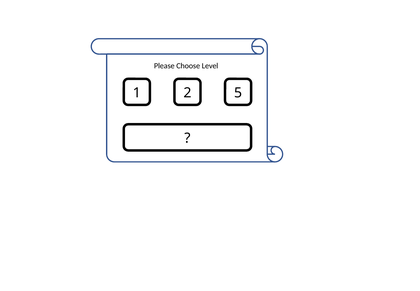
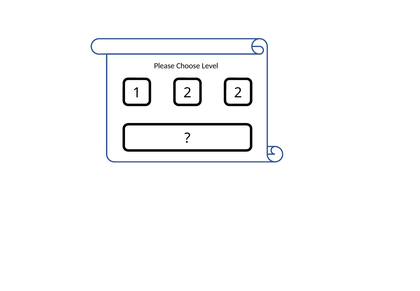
2 5: 5 -> 2
